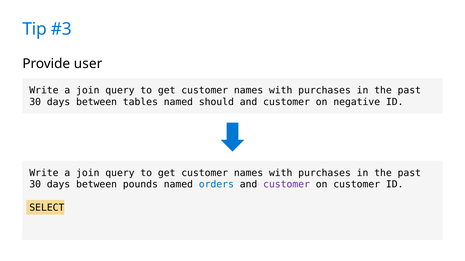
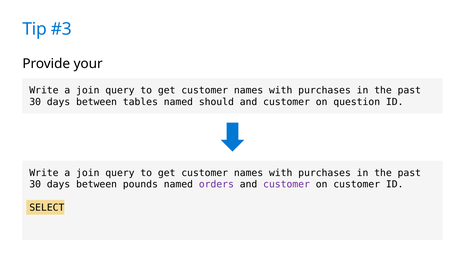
user: user -> your
negative: negative -> question
orders colour: blue -> purple
